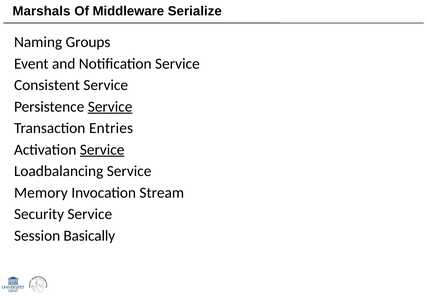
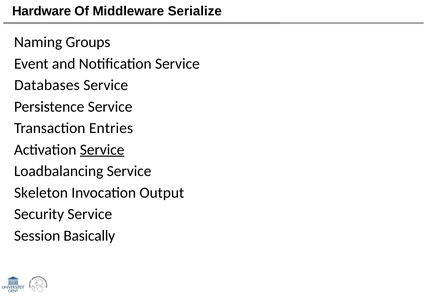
Marshals: Marshals -> Hardware
Consistent: Consistent -> Databases
Service at (110, 107) underline: present -> none
Memory: Memory -> Skeleton
Stream: Stream -> Output
